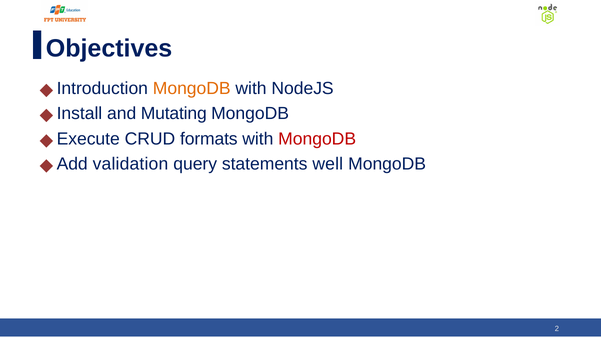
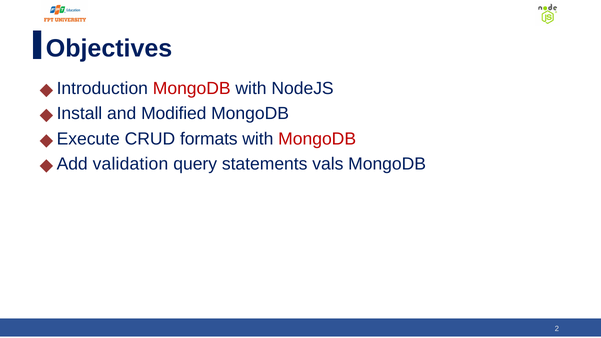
MongoDB at (192, 88) colour: orange -> red
Mutating: Mutating -> Modified
well: well -> vals
